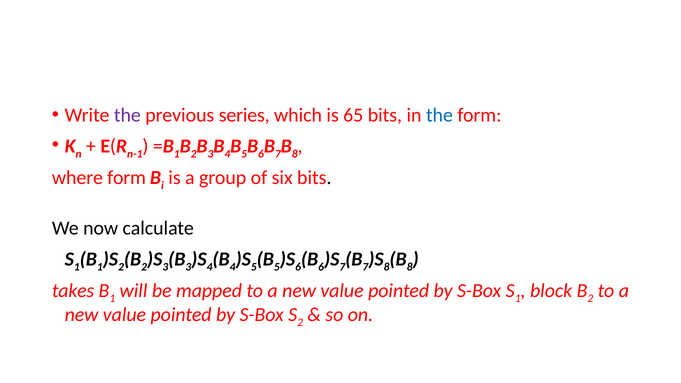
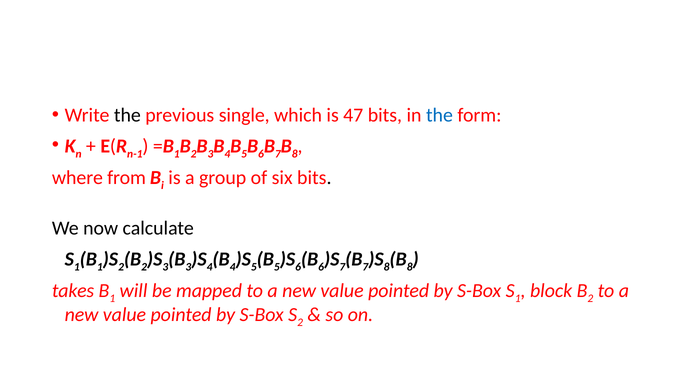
the at (127, 115) colour: purple -> black
series: series -> single
65: 65 -> 47
where form: form -> from
